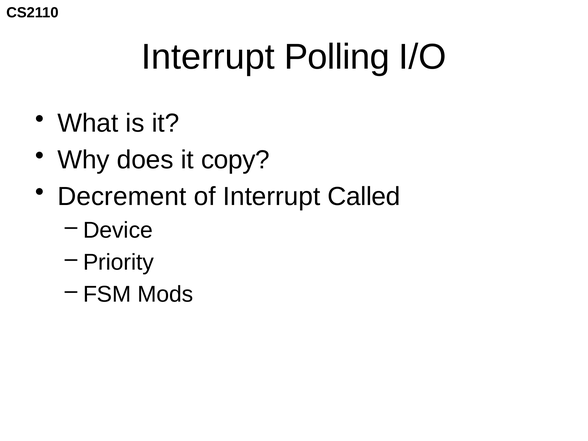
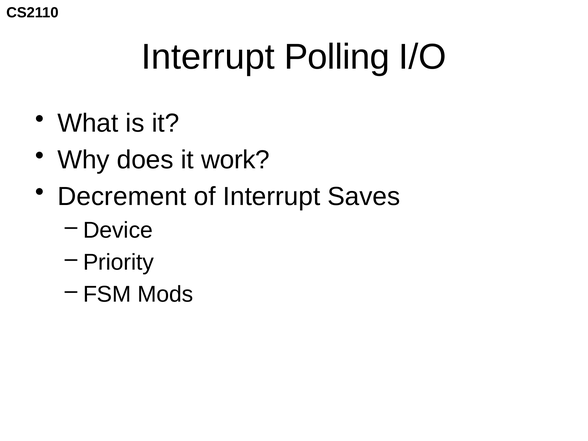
copy: copy -> work
Called: Called -> Saves
